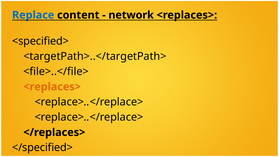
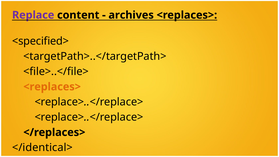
Replace colour: blue -> purple
network: network -> archives
</specified>: </specified> -> </identical>
